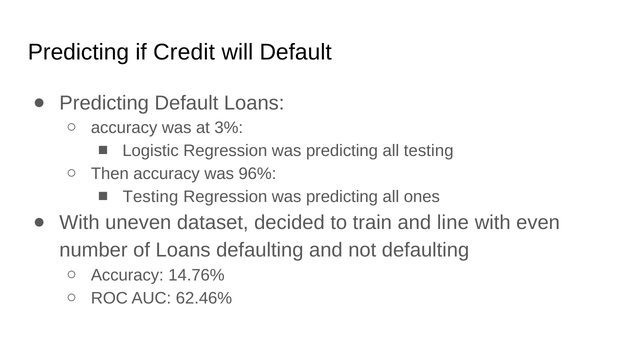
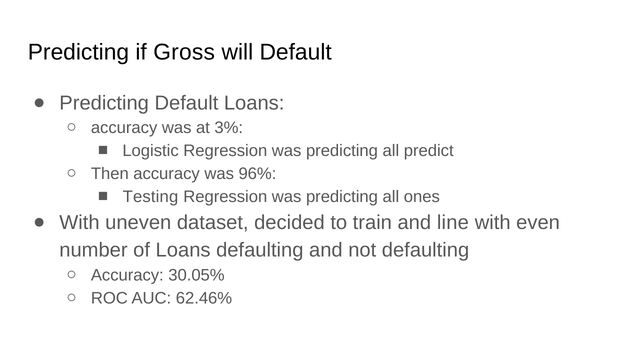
Credit: Credit -> Gross
all testing: testing -> predict
14.76%: 14.76% -> 30.05%
